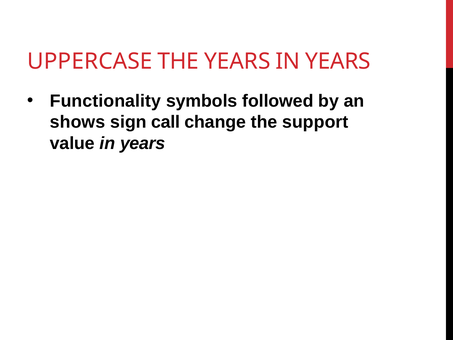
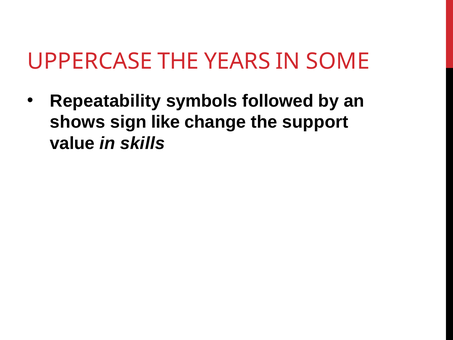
YEARS at (338, 61): YEARS -> SOME
Functionality: Functionality -> Repeatability
call: call -> like
value in years: years -> skills
